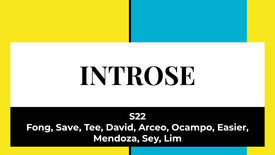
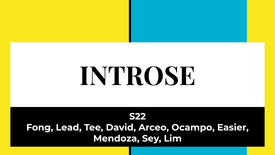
Save: Save -> Lead
